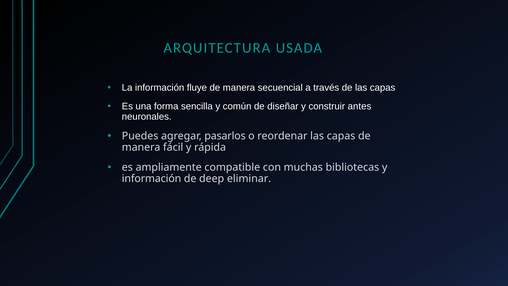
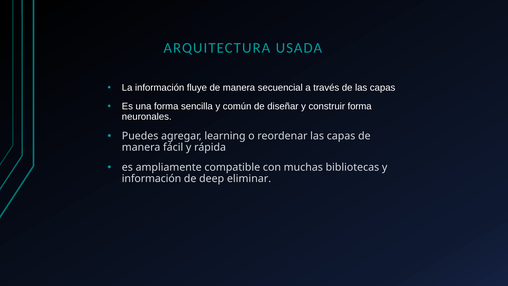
construir antes: antes -> forma
pasarlos: pasarlos -> learning
